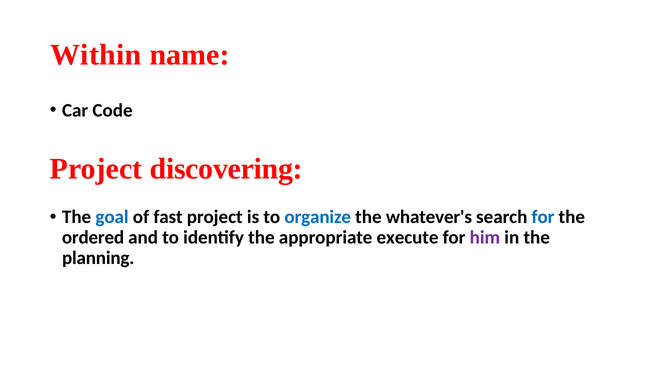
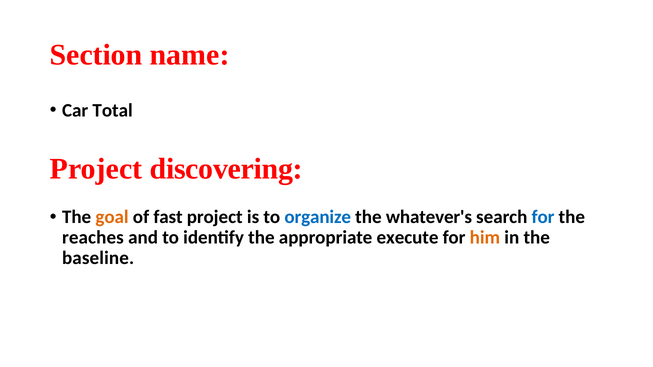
Within: Within -> Section
Code: Code -> Total
goal colour: blue -> orange
ordered: ordered -> reaches
him colour: purple -> orange
planning: planning -> baseline
